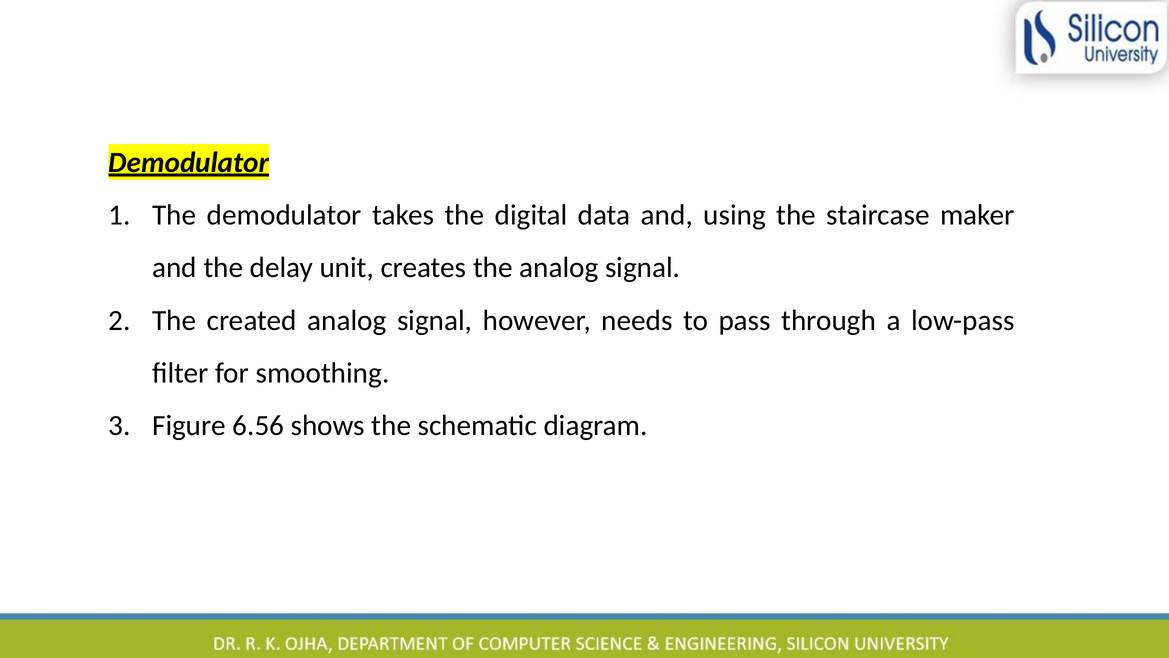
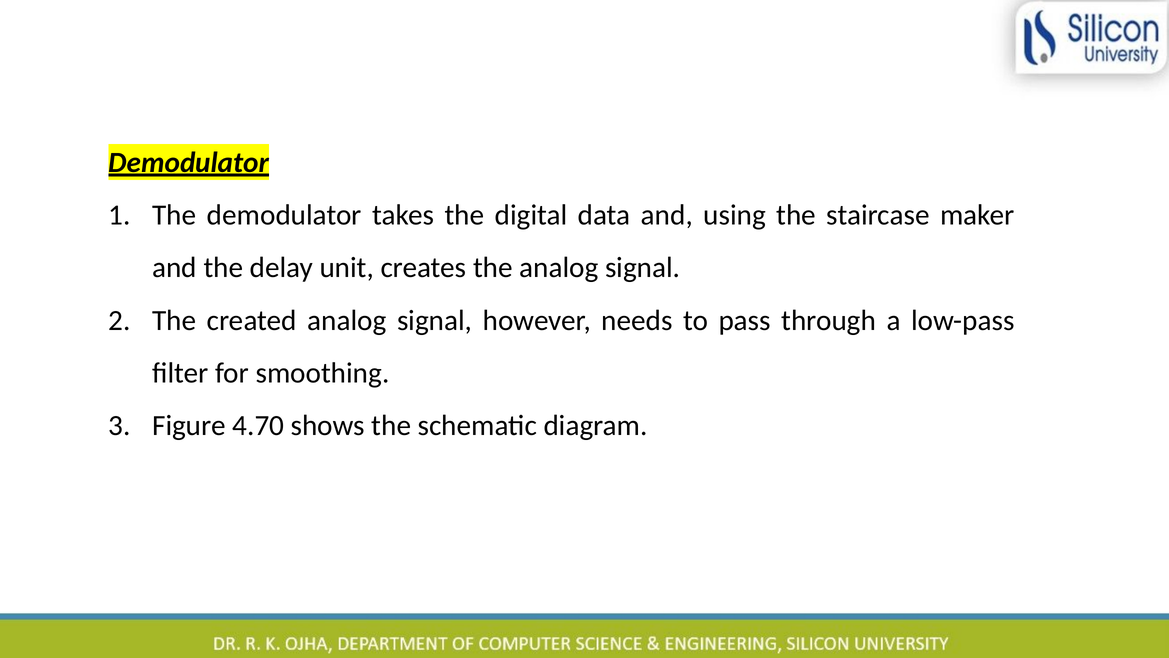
6.56: 6.56 -> 4.70
